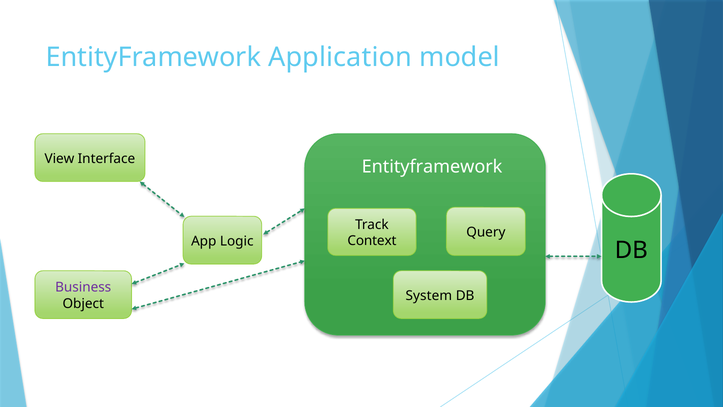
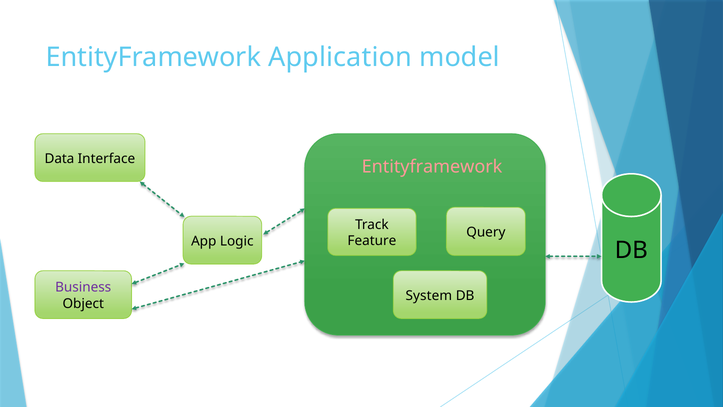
View: View -> Data
Entityframework at (432, 166) colour: white -> pink
Context: Context -> Feature
